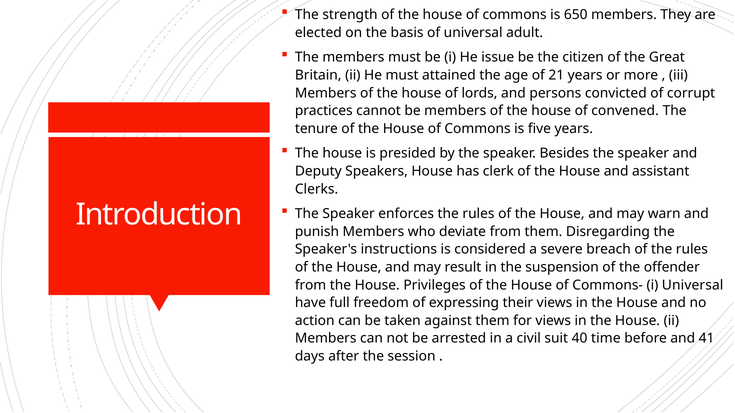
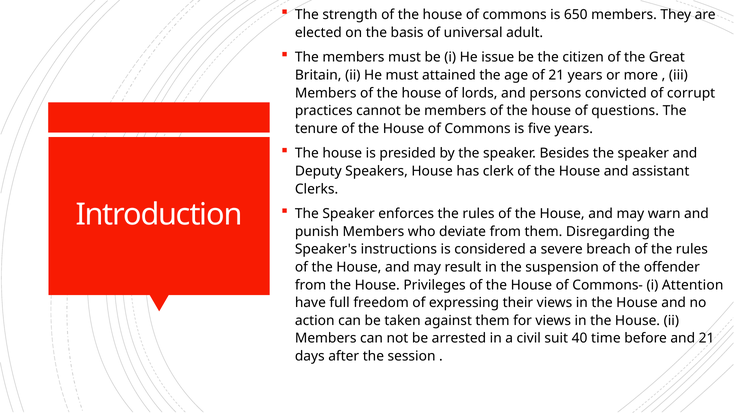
convened: convened -> questions
i Universal: Universal -> Attention
and 41: 41 -> 21
